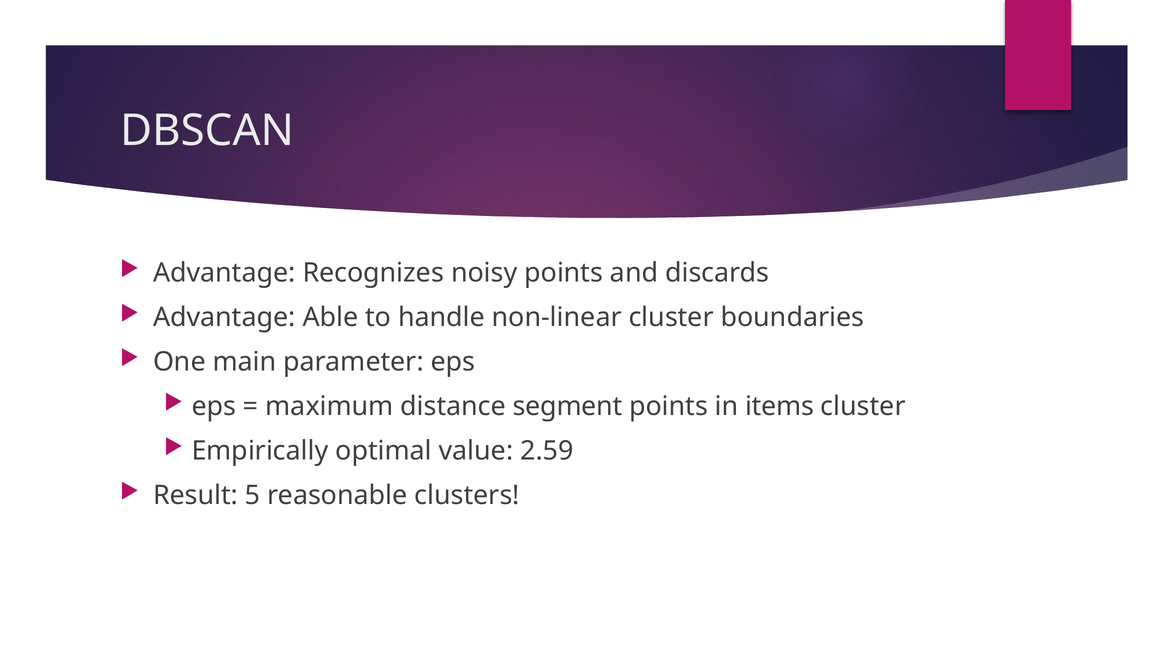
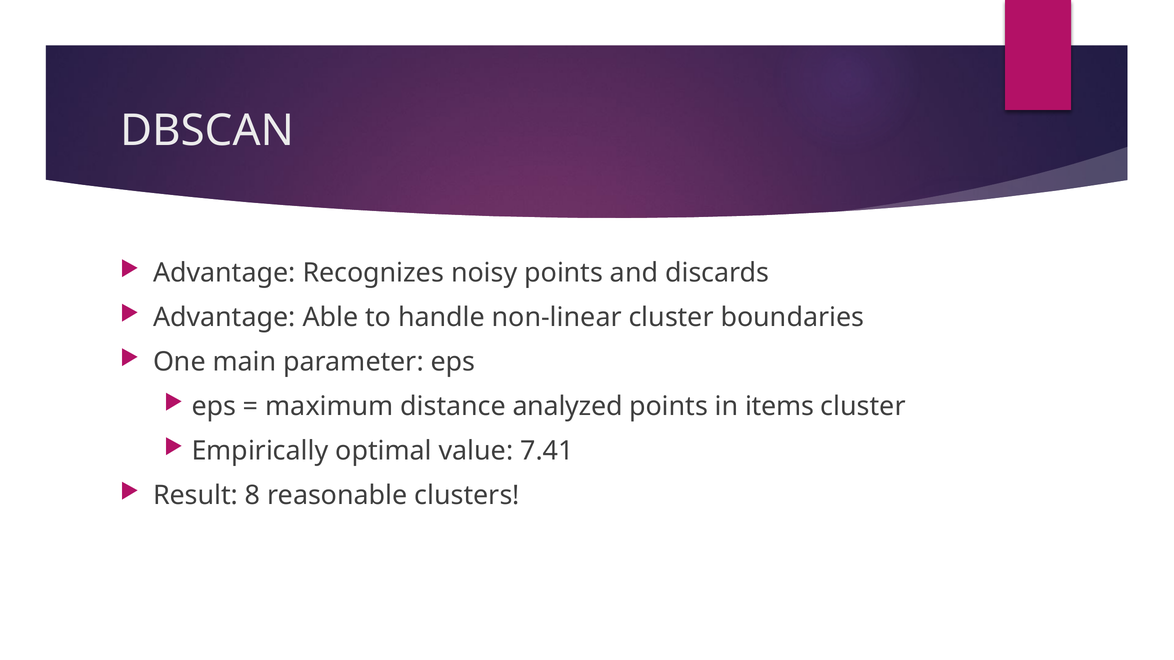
segment: segment -> analyzed
2.59: 2.59 -> 7.41
5: 5 -> 8
